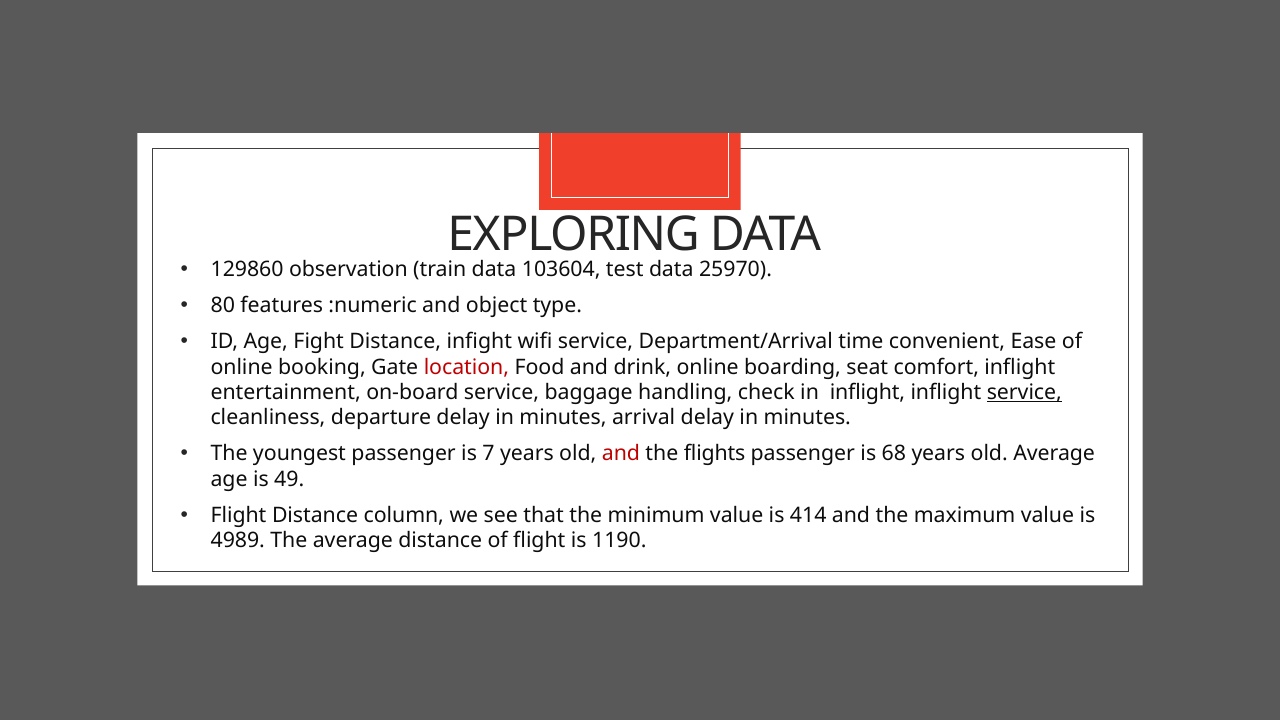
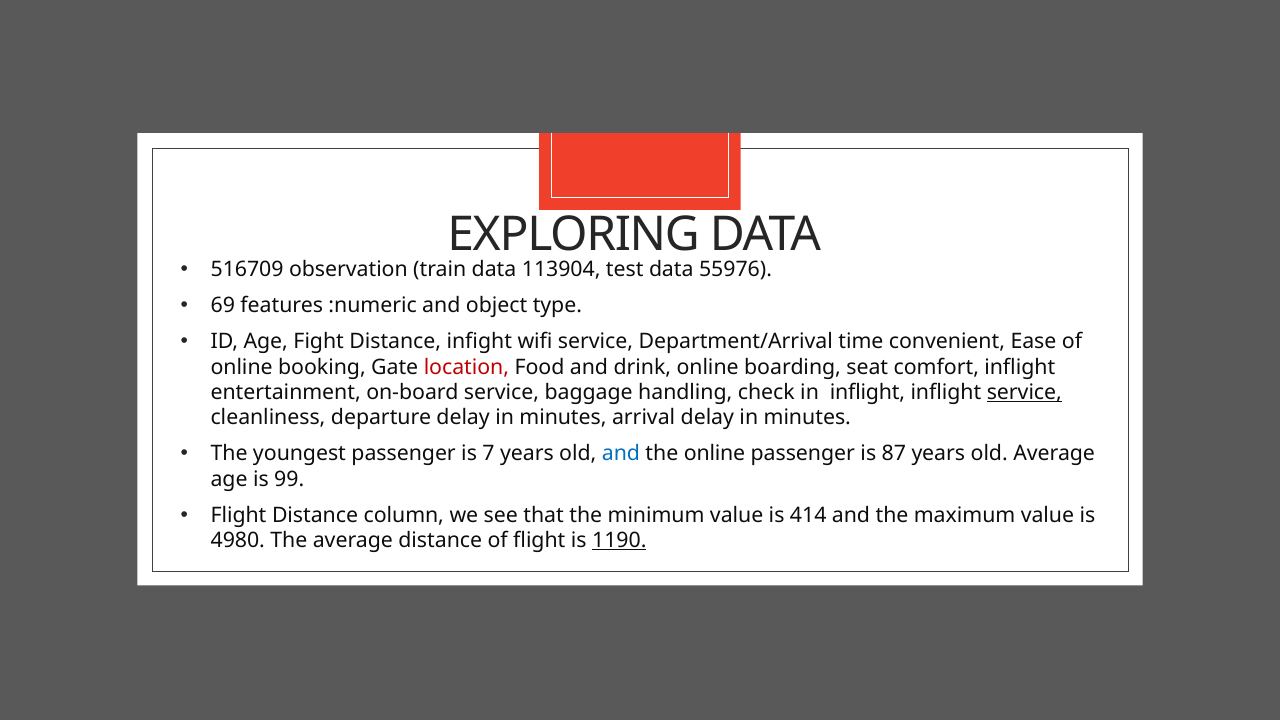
129860: 129860 -> 516709
103604: 103604 -> 113904
25970: 25970 -> 55976
80: 80 -> 69
and at (621, 454) colour: red -> blue
the flights: flights -> online
68: 68 -> 87
49: 49 -> 99
4989: 4989 -> 4980
1190 underline: none -> present
